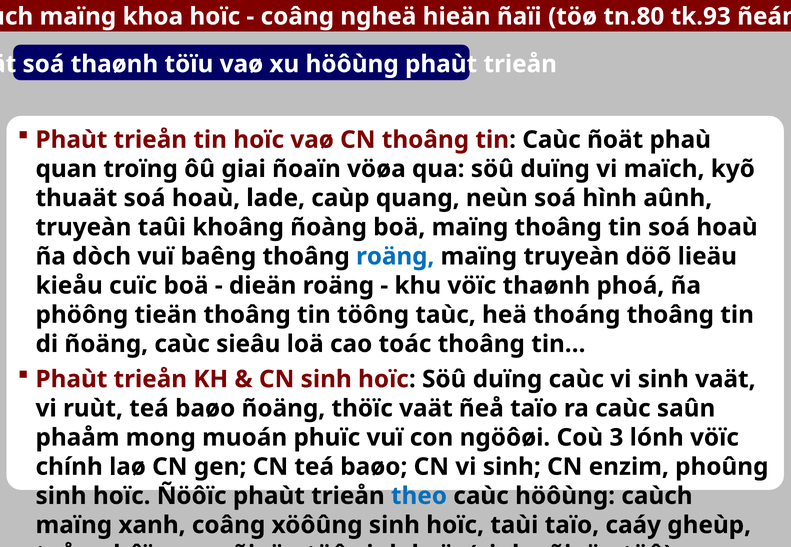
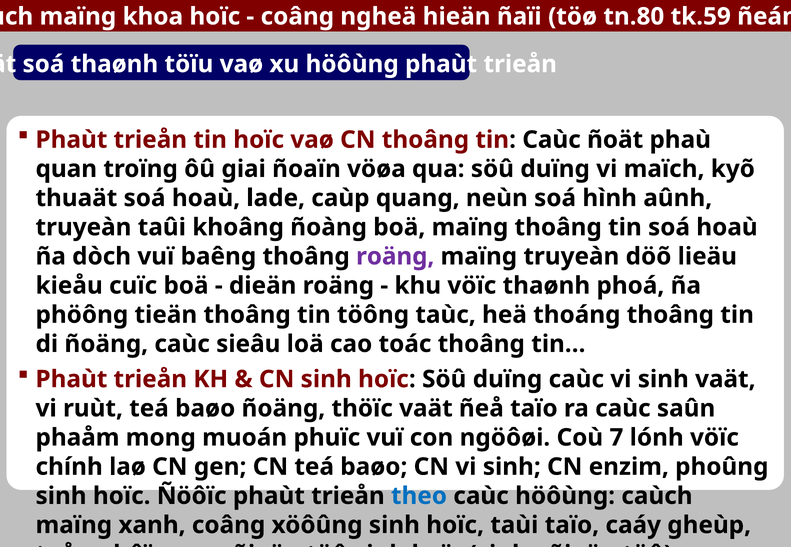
tk.93: tk.93 -> tk.59
roäng at (395, 256) colour: blue -> purple
3: 3 -> 7
